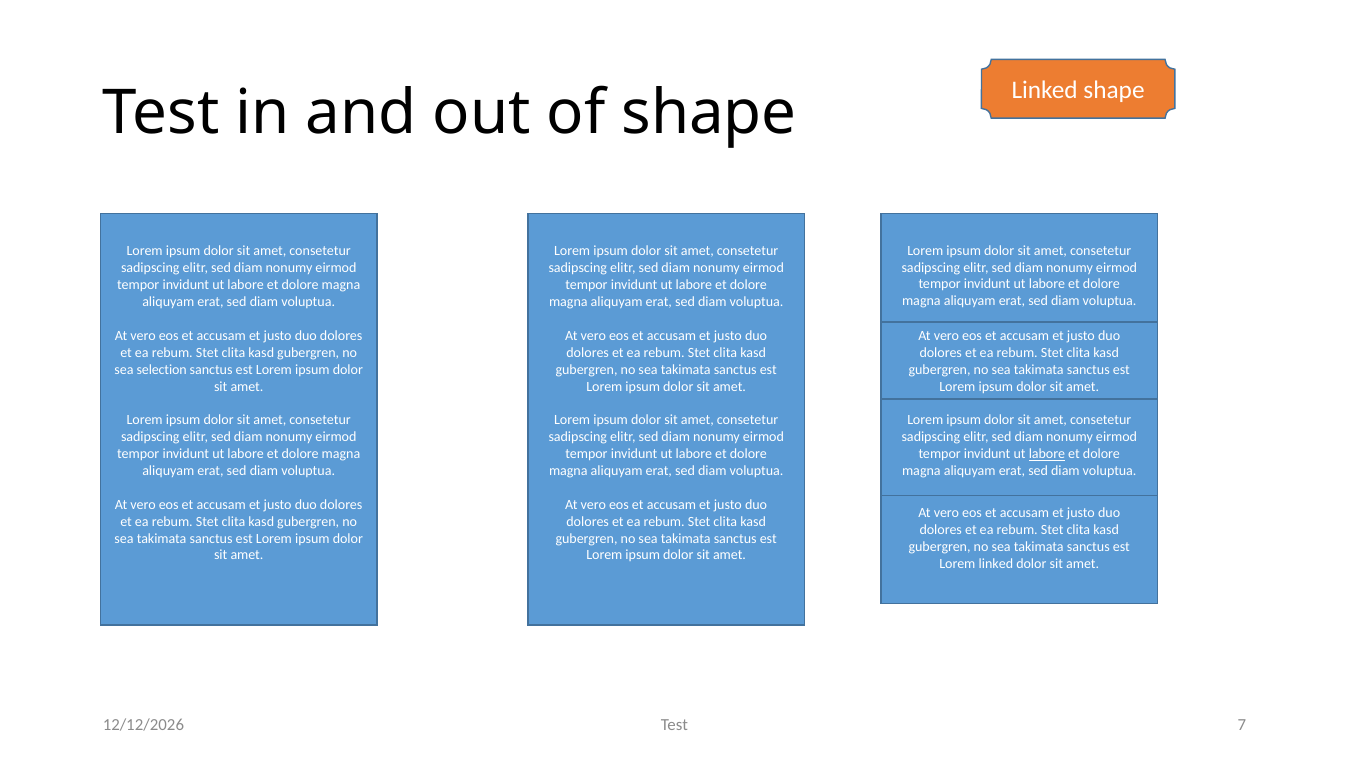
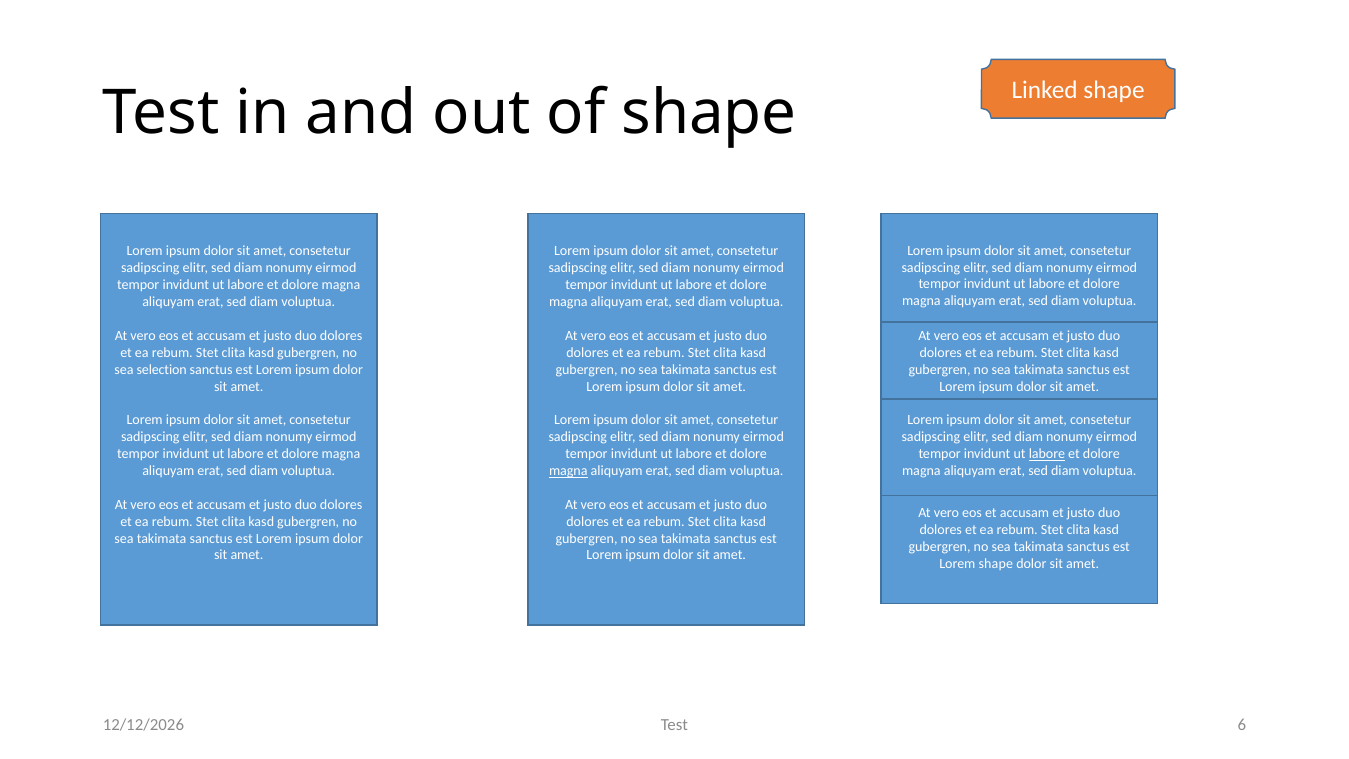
magna at (568, 471) underline: none -> present
Lorem linked: linked -> shape
7: 7 -> 6
